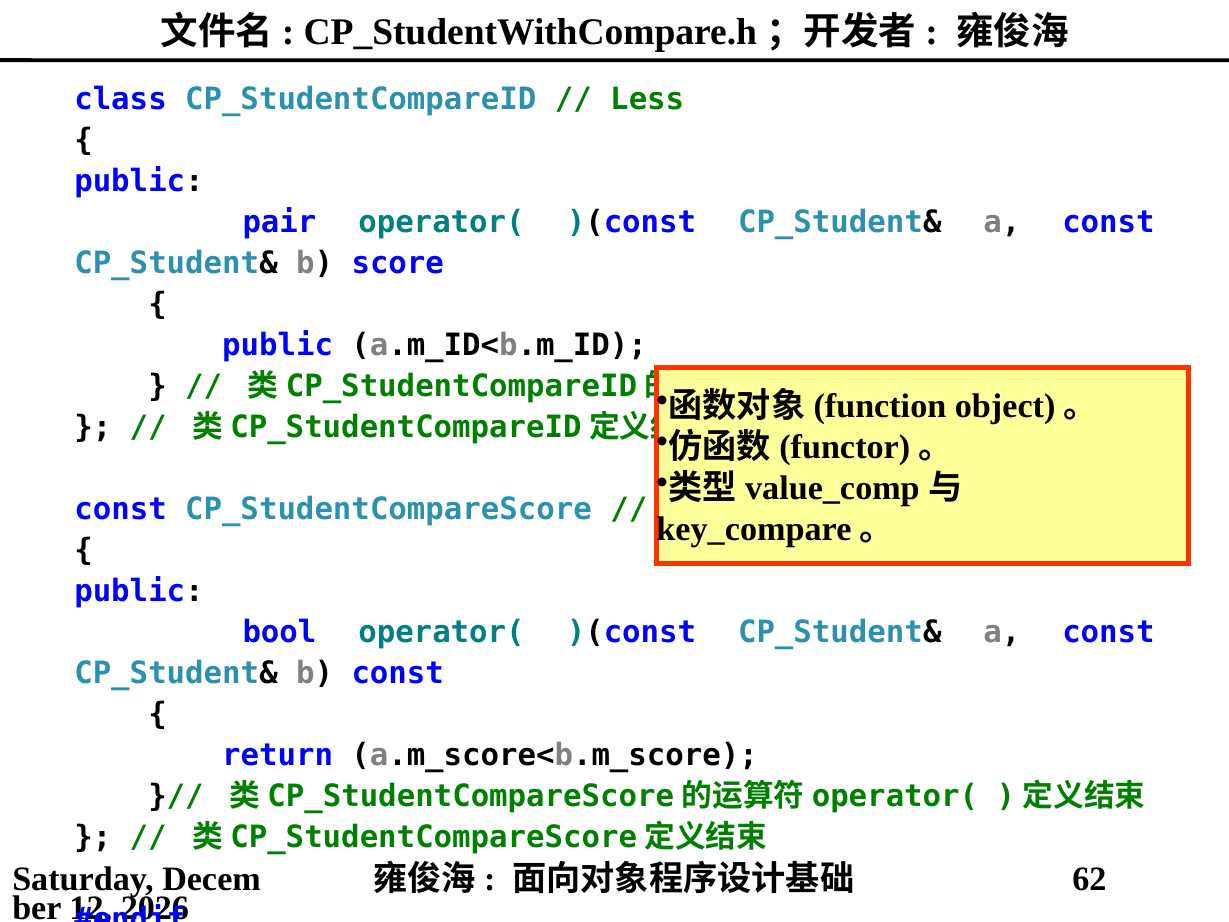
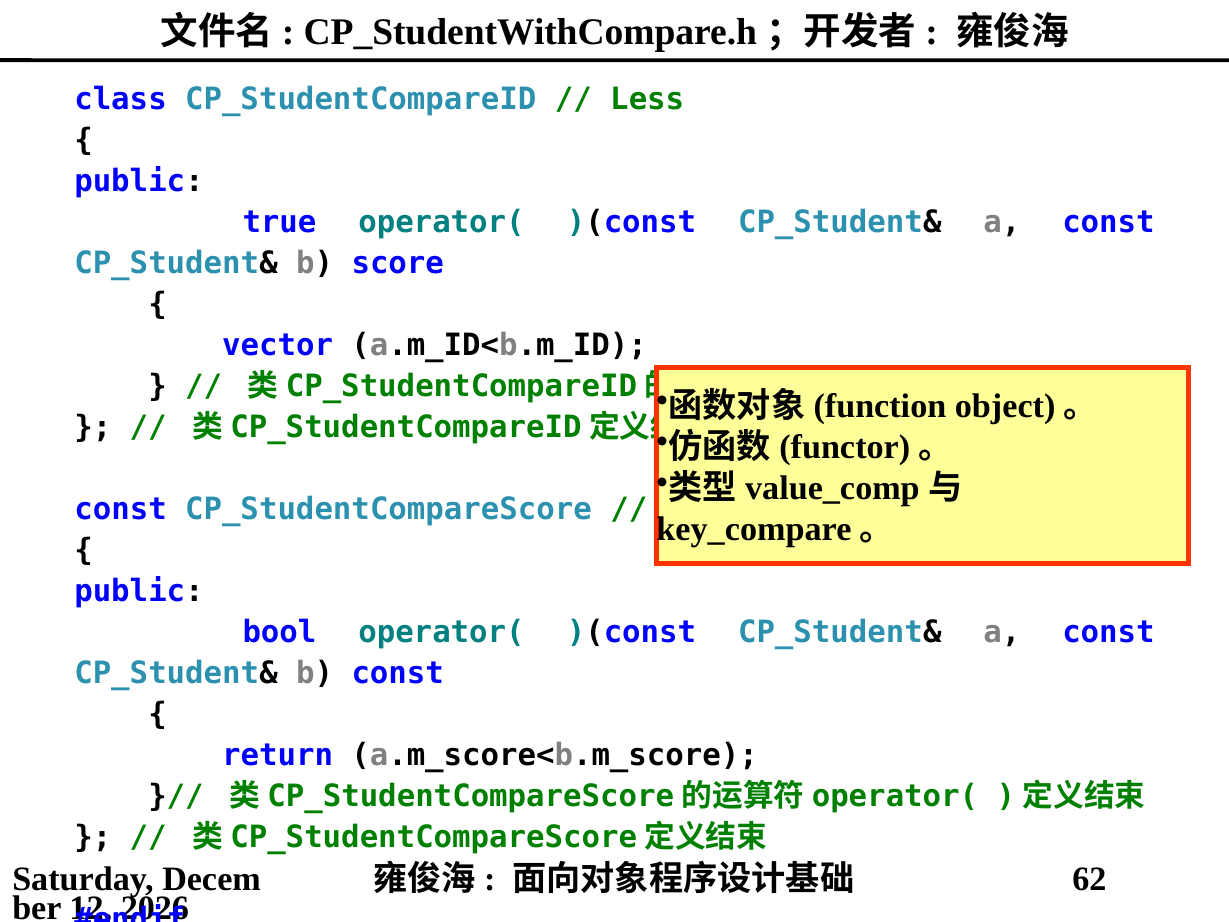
pair: pair -> true
public at (278, 346): public -> vector
